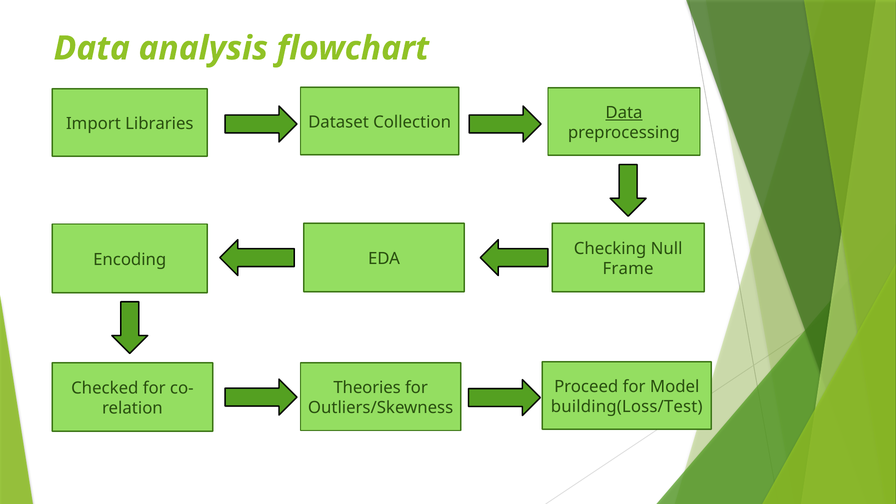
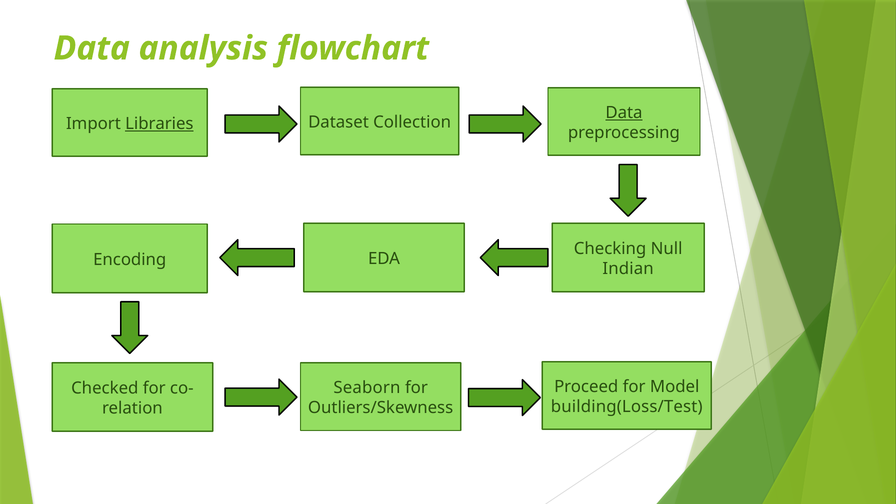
Libraries underline: none -> present
Frame: Frame -> Indian
Theories: Theories -> Seaborn
